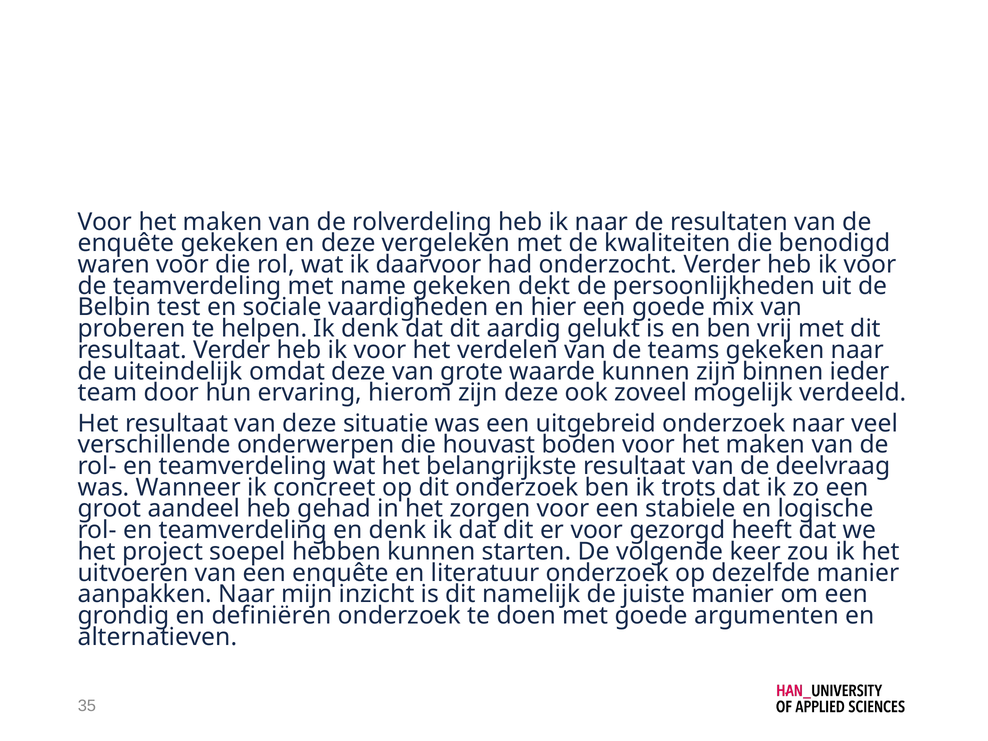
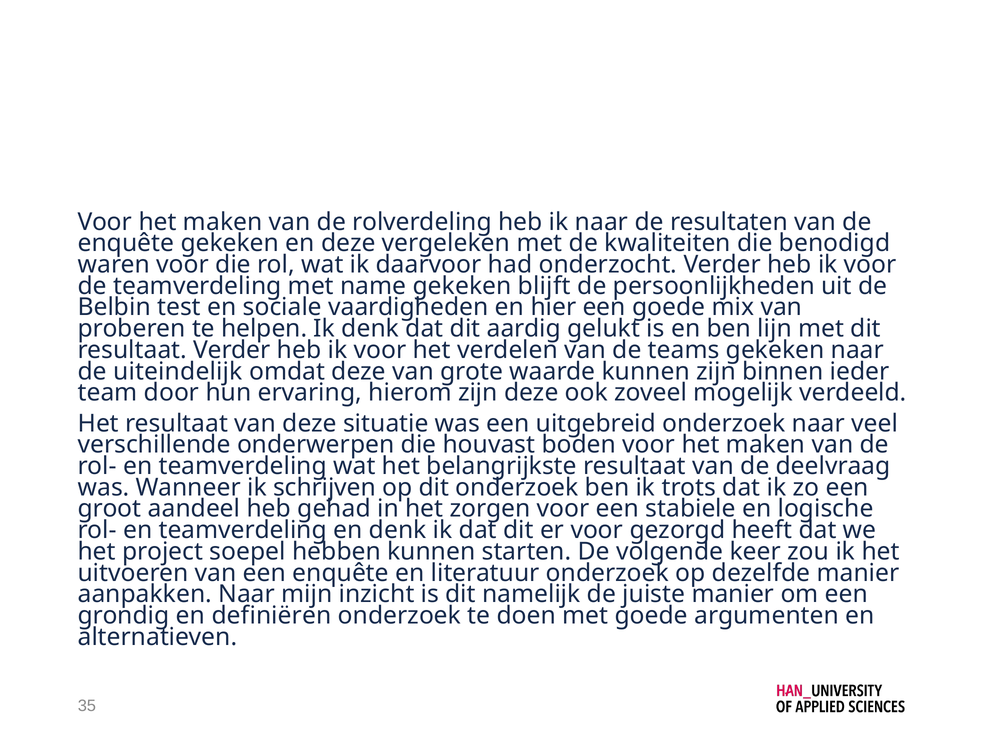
dekt: dekt -> blijft
vrij: vrij -> lijn
concreet: concreet -> schrijven
